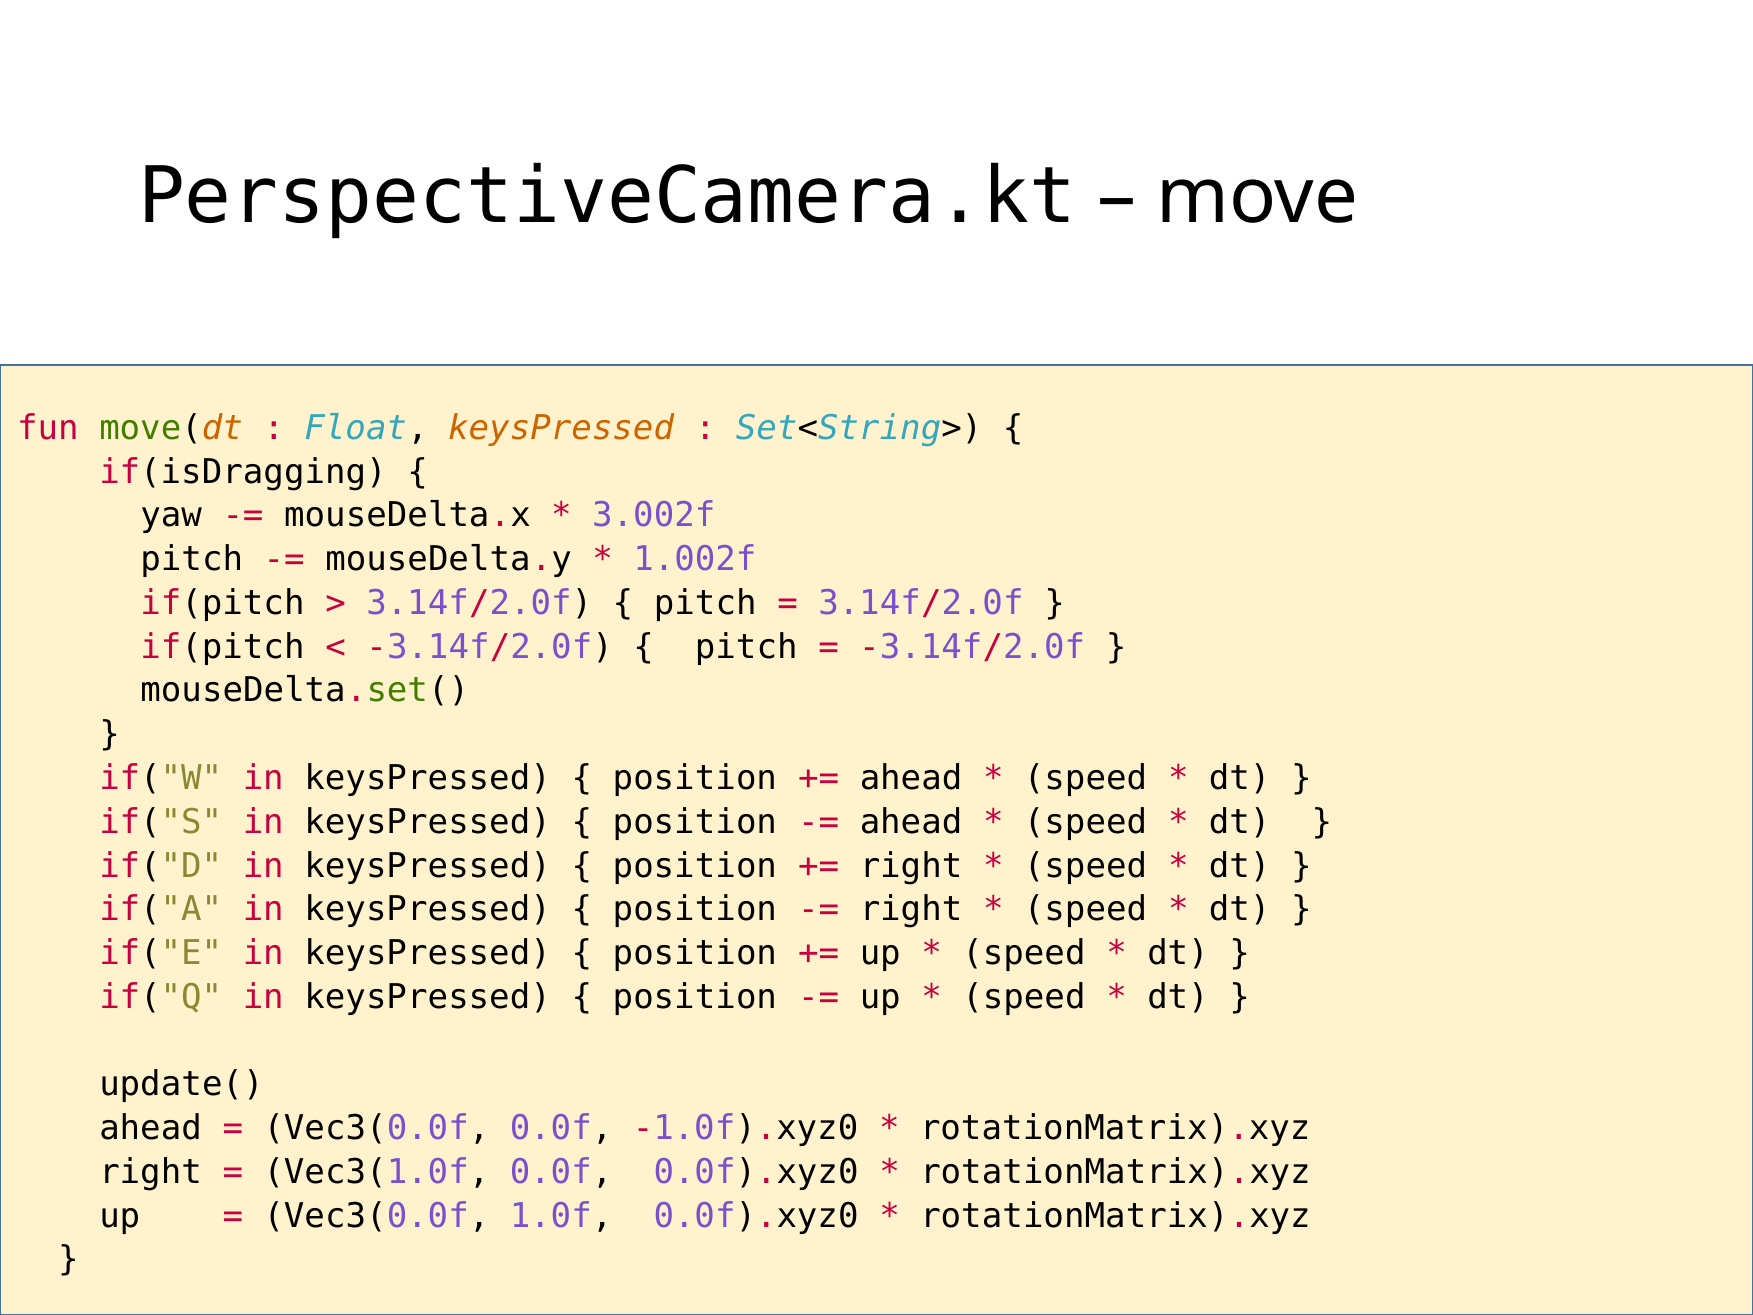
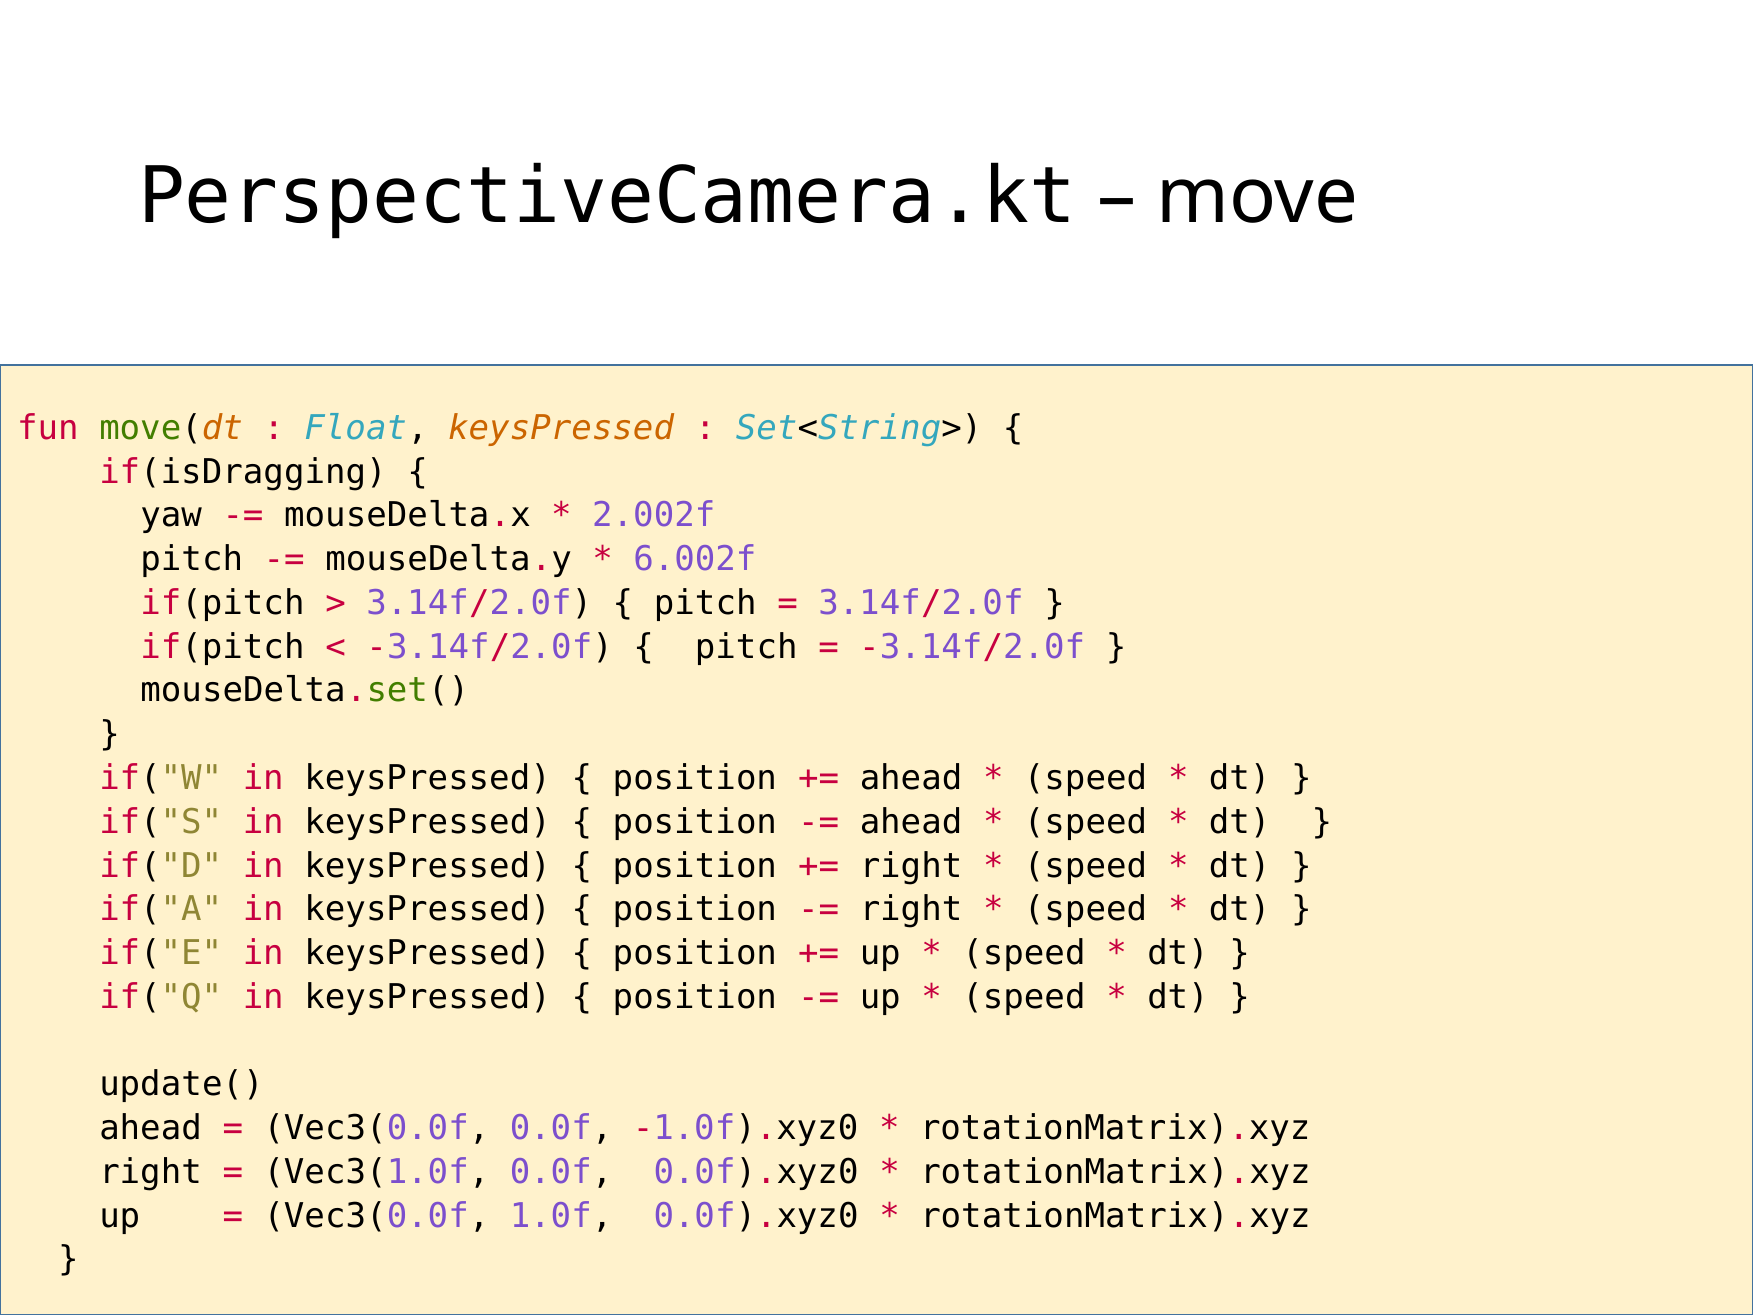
3.002f: 3.002f -> 2.002f
1.002f: 1.002f -> 6.002f
